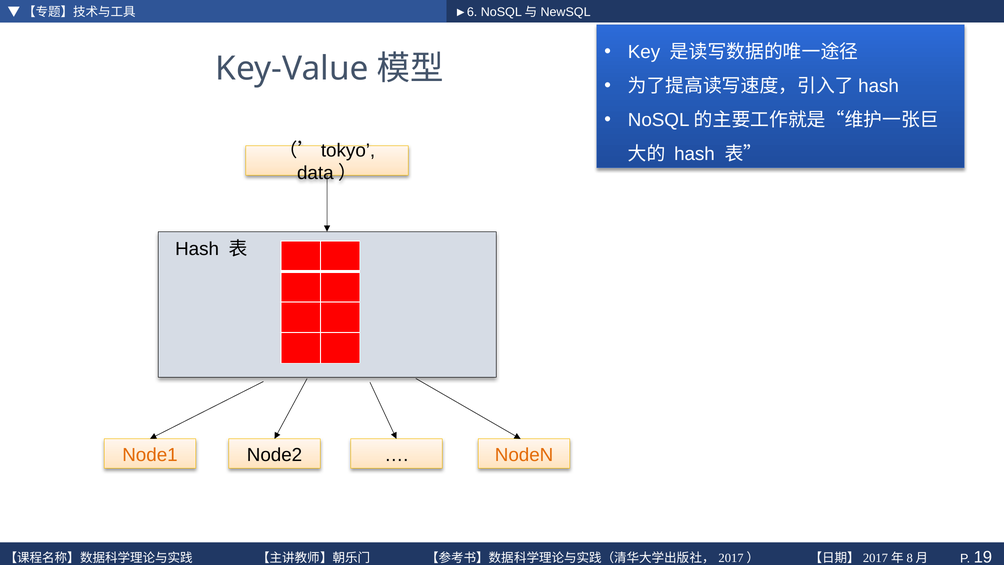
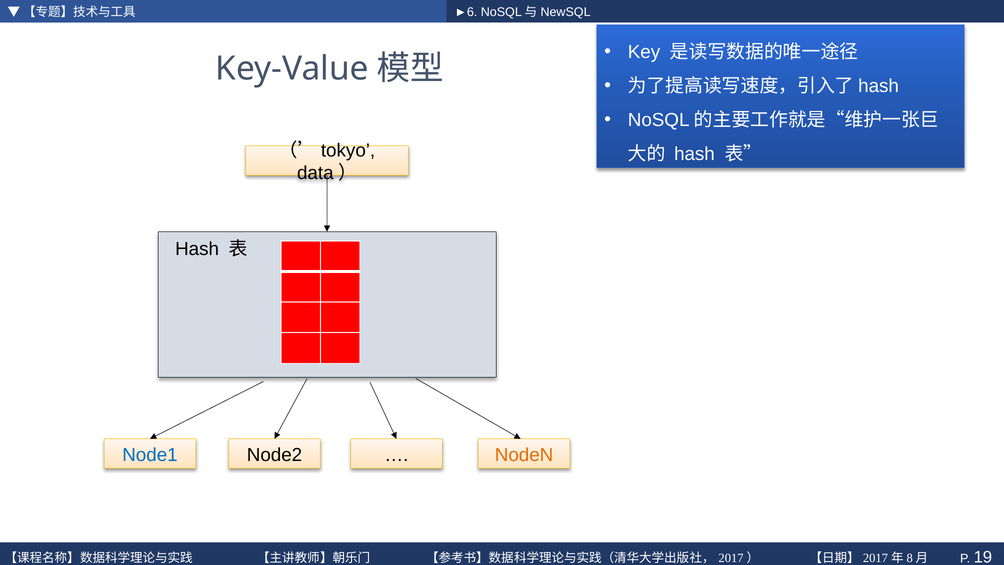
Node1 colour: orange -> blue
